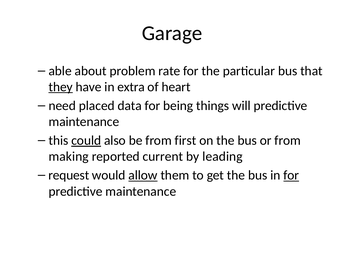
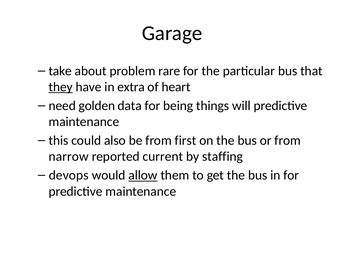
able: able -> take
rate: rate -> rare
placed: placed -> golden
could underline: present -> none
making: making -> narrow
leading: leading -> staffing
request: request -> devops
for at (291, 175) underline: present -> none
